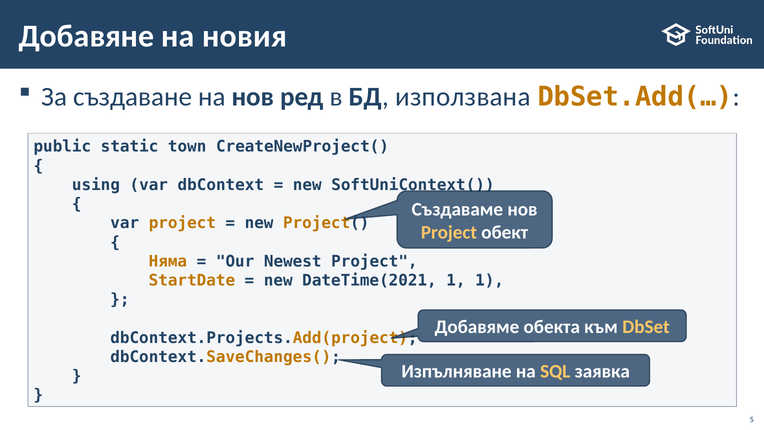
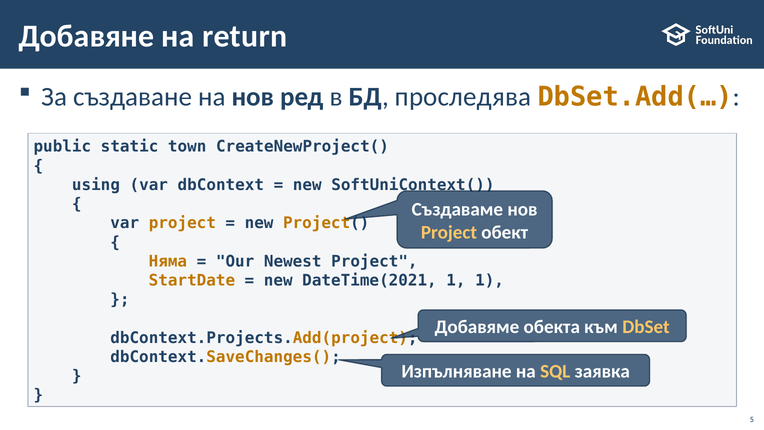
новия: новия -> return
използвана: използвана -> проследява
